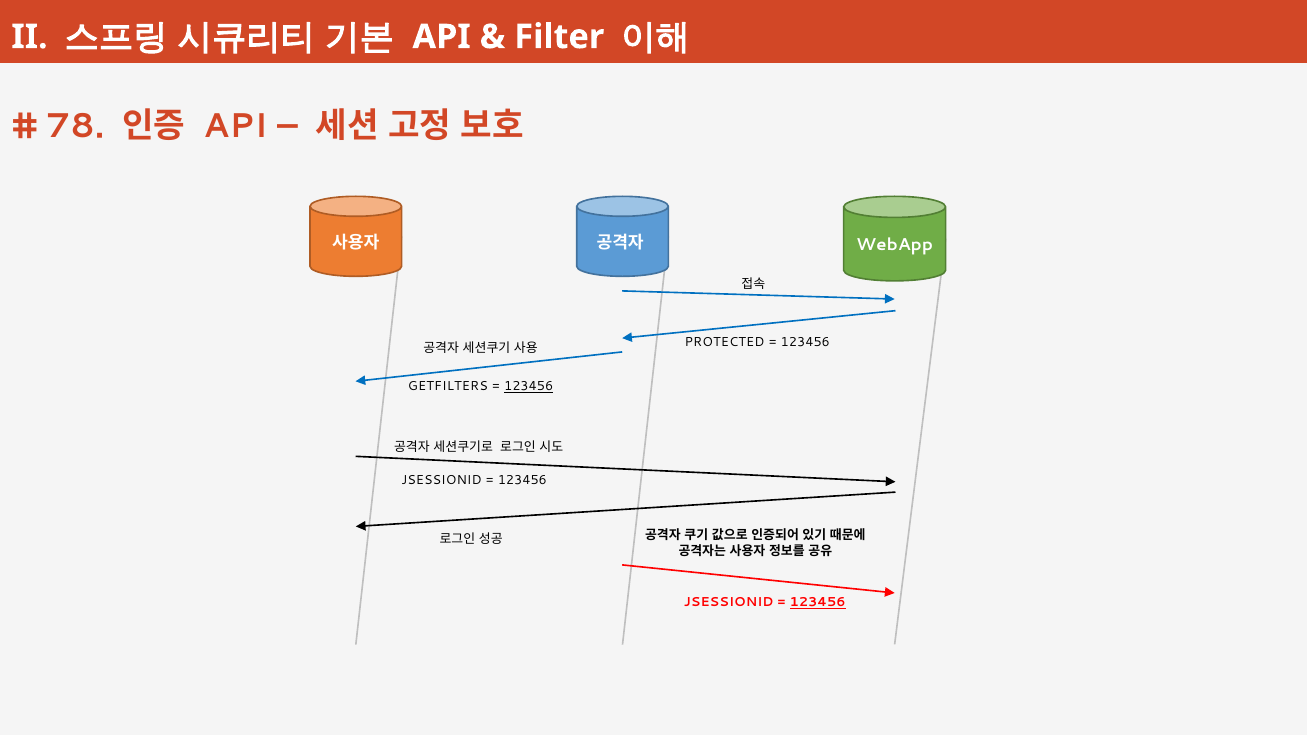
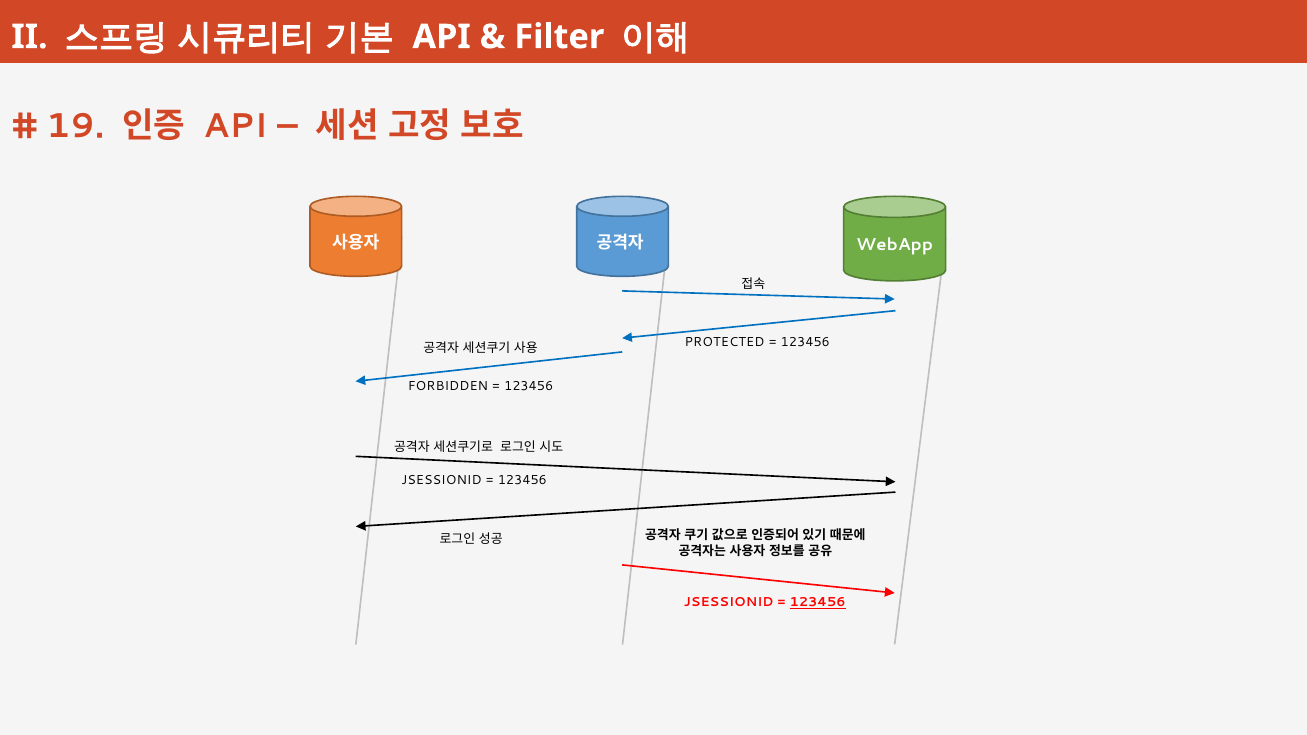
78: 78 -> 19
GETFILTERS: GETFILTERS -> FORBIDDEN
123456 at (529, 387) underline: present -> none
